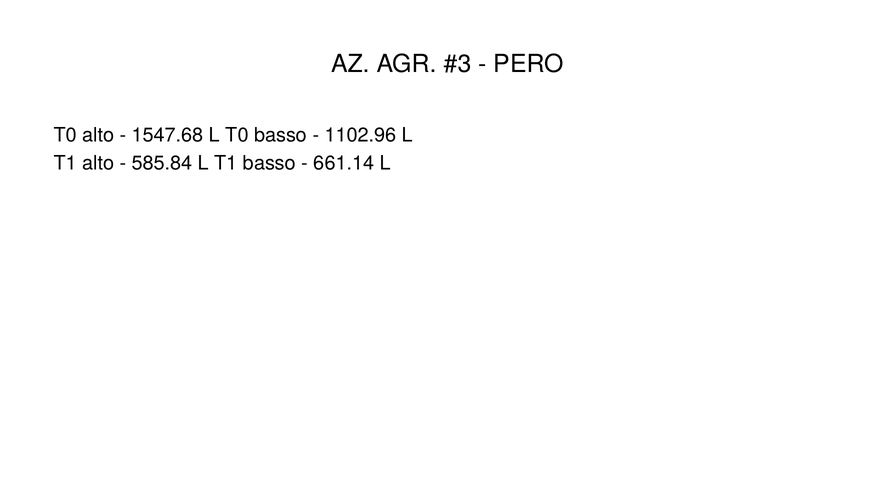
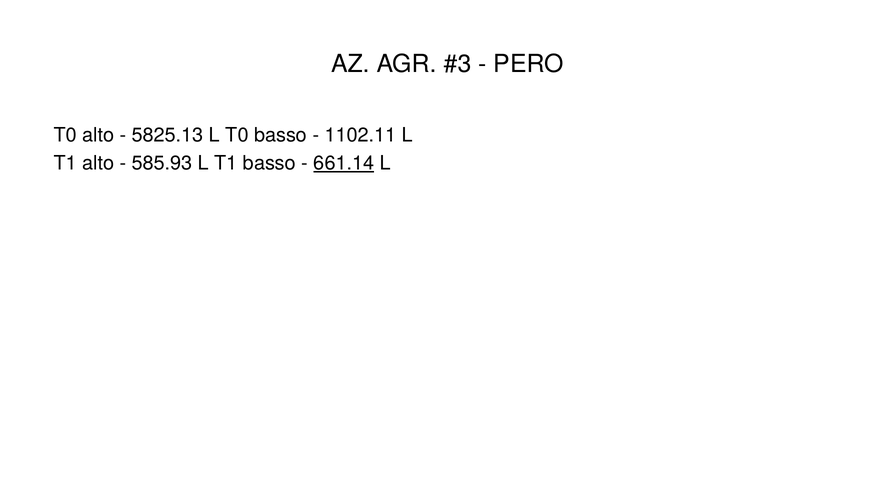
1547.68: 1547.68 -> 5825.13
1102.96: 1102.96 -> 1102.11
585.84: 585.84 -> 585.93
661.14 underline: none -> present
